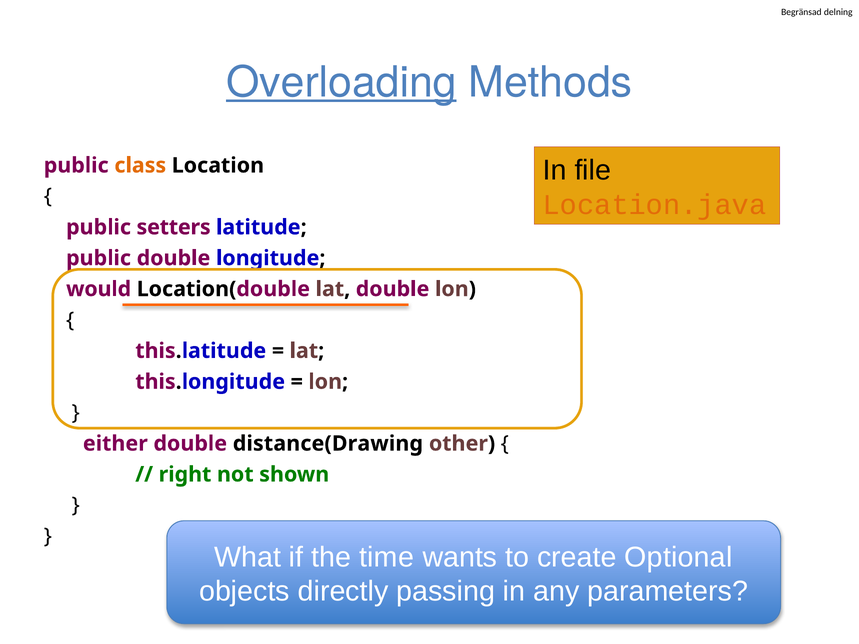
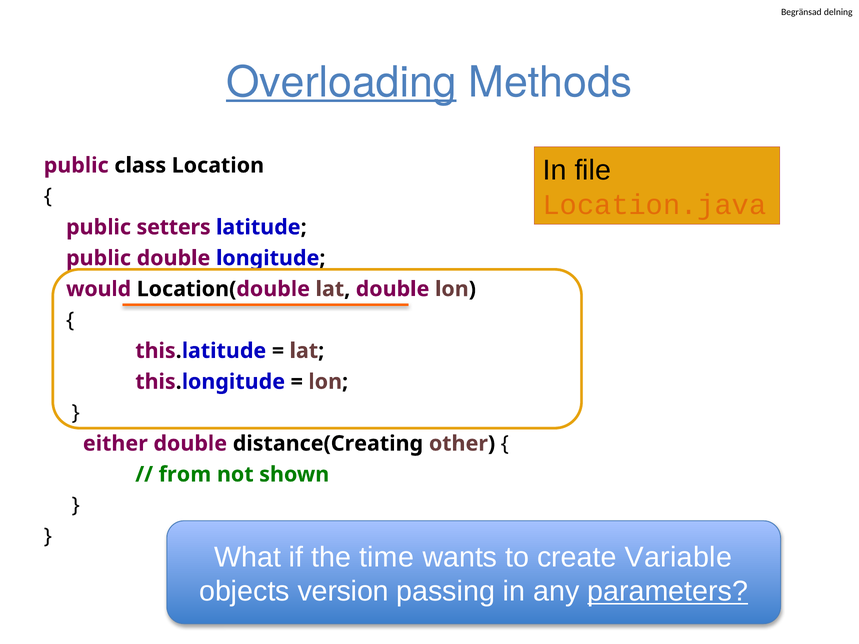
class colour: orange -> black
distance(Drawing: distance(Drawing -> distance(Creating
right: right -> from
Optional: Optional -> Variable
directly: directly -> version
parameters underline: none -> present
